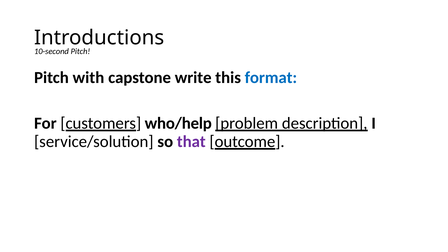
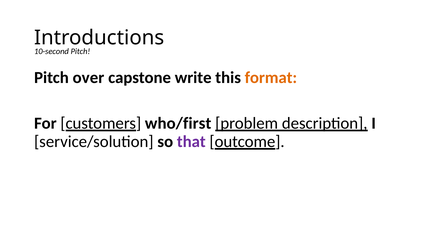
with: with -> over
format colour: blue -> orange
who/help: who/help -> who/first
